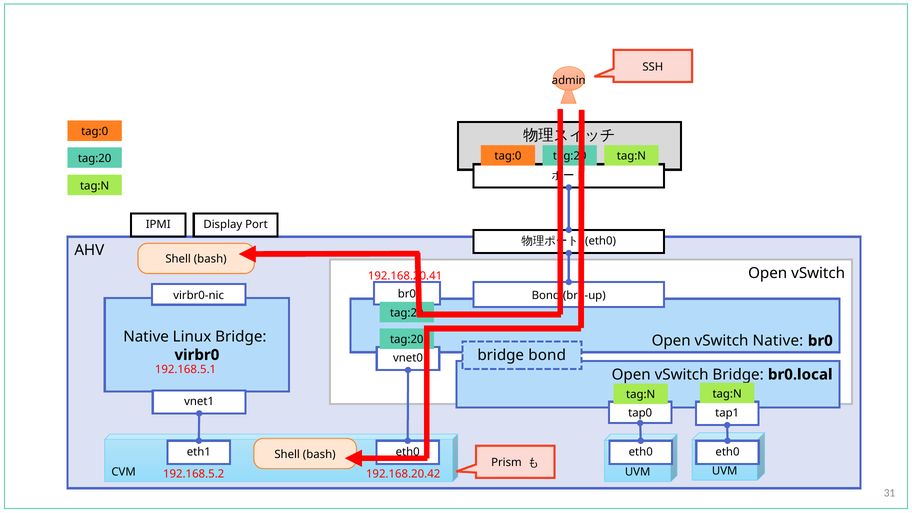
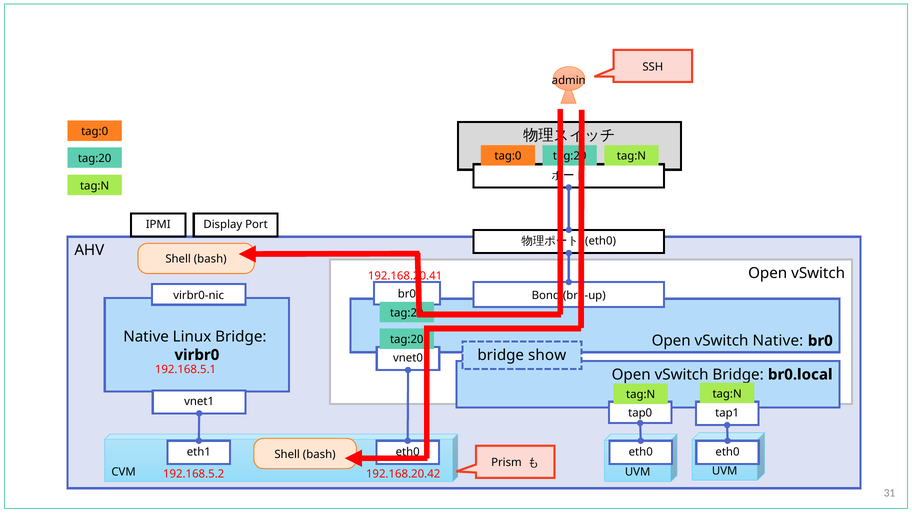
bridge bond: bond -> show
